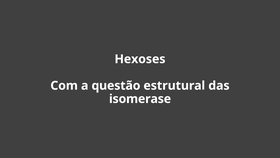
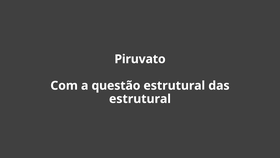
Hexoses: Hexoses -> Piruvato
isomerase at (140, 99): isomerase -> estrutural
